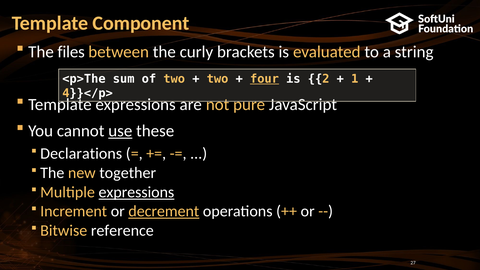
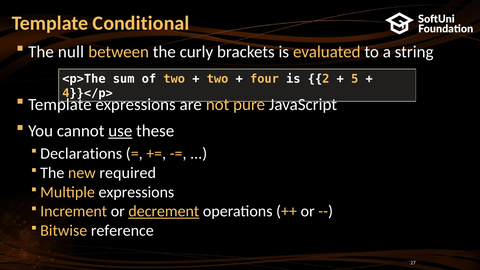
Component: Component -> Conditional
files: files -> null
four underline: present -> none
1: 1 -> 5
together: together -> required
expressions at (136, 192) underline: present -> none
